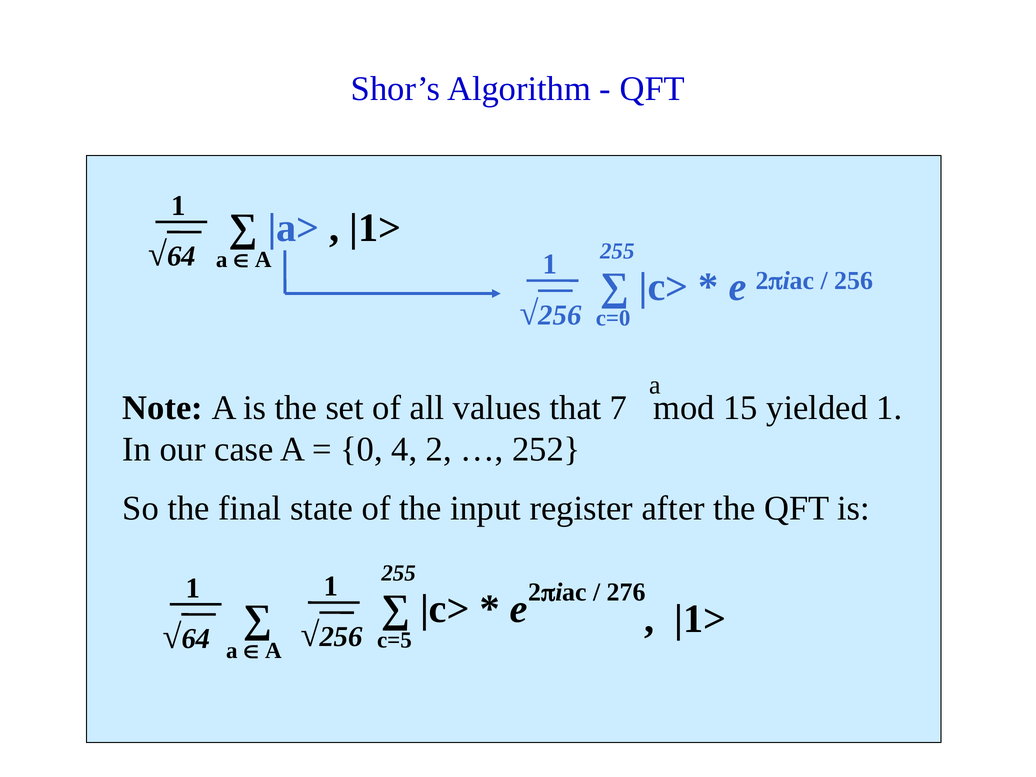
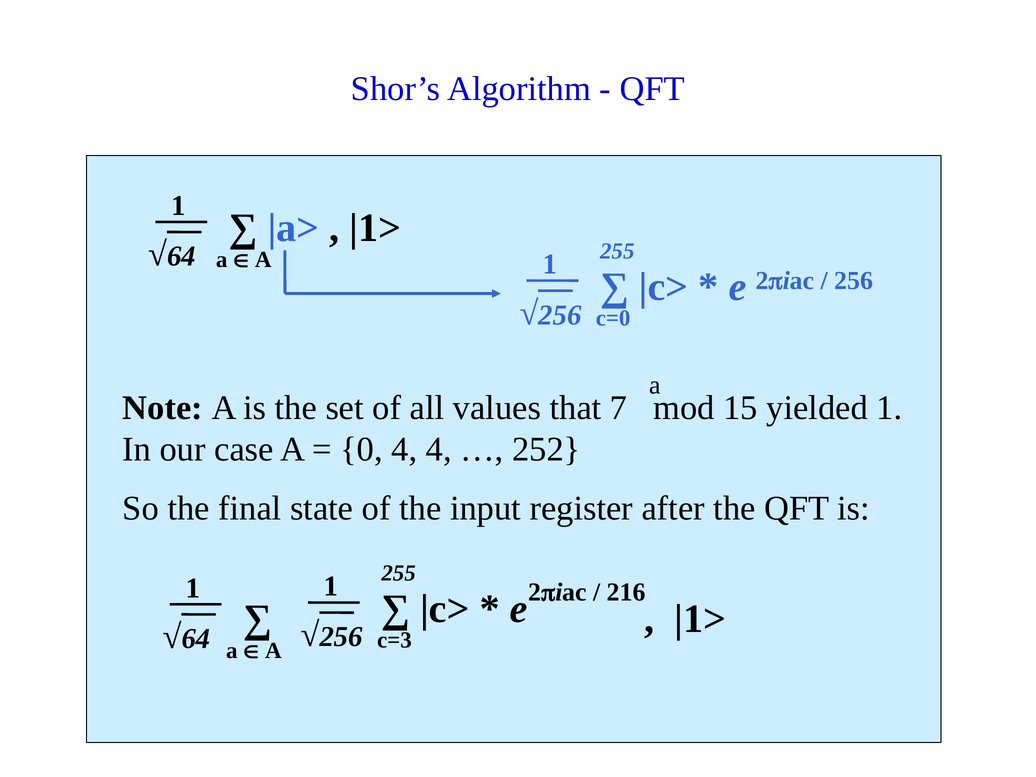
4 2: 2 -> 4
276: 276 -> 216
c=5: c=5 -> c=3
